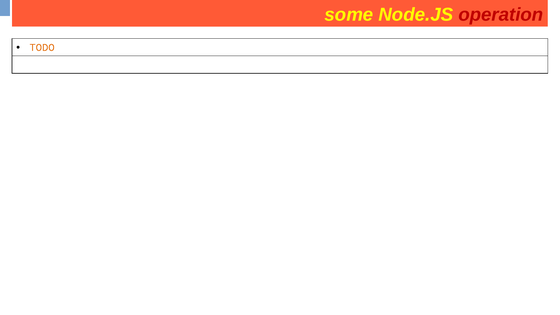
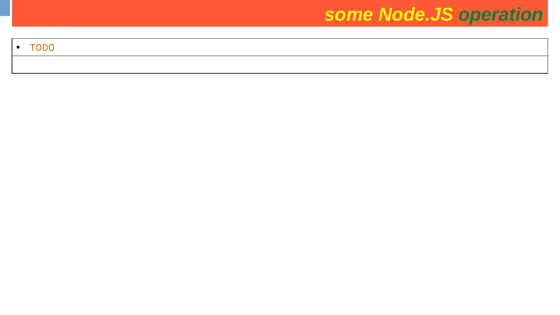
operation at (501, 15) colour: red -> green
